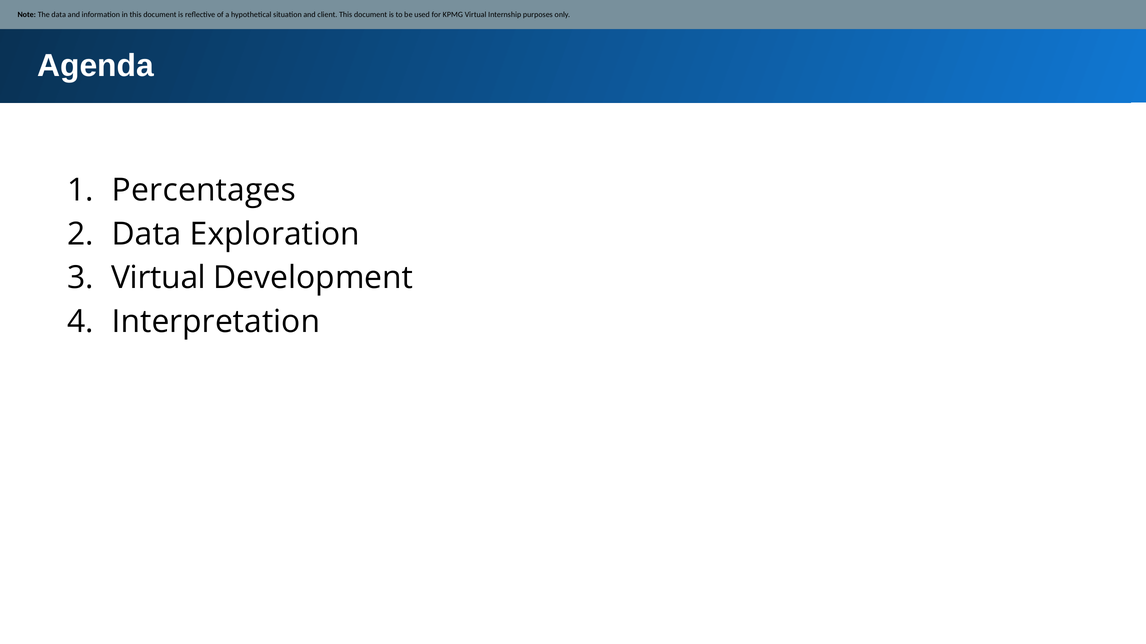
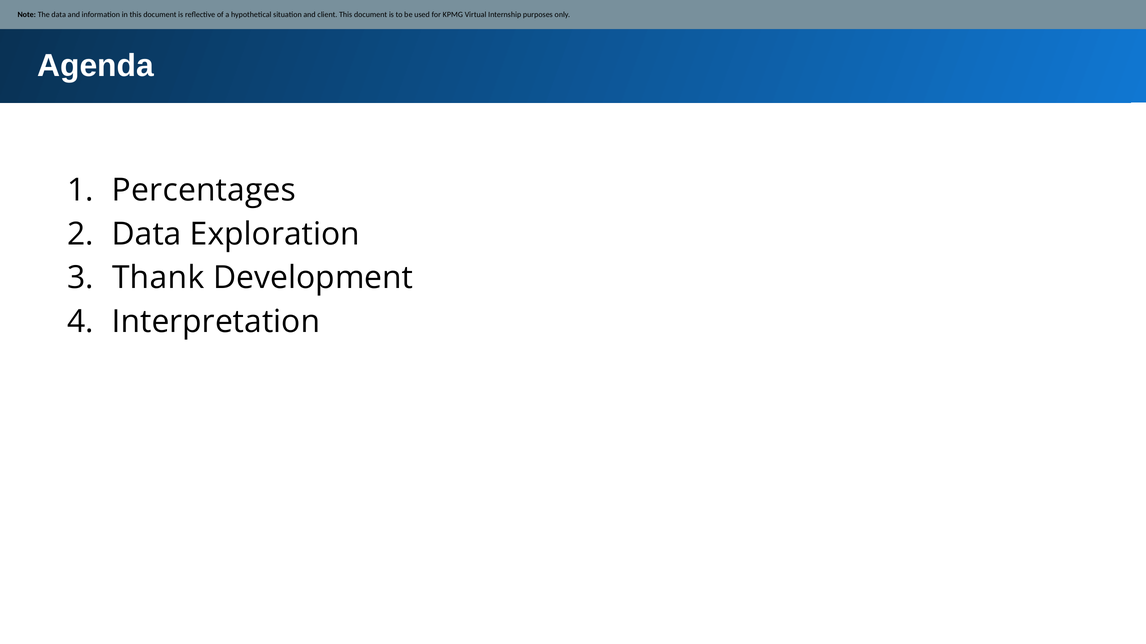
Virtual at (159, 278): Virtual -> Thank
